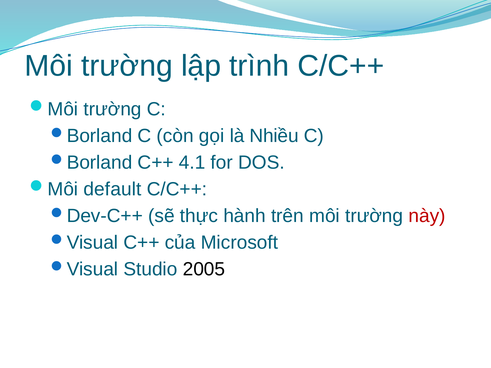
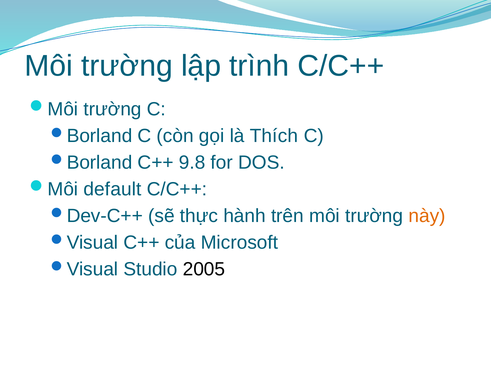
Nhiều: Nhiều -> Thích
4.1: 4.1 -> 9.8
này colour: red -> orange
